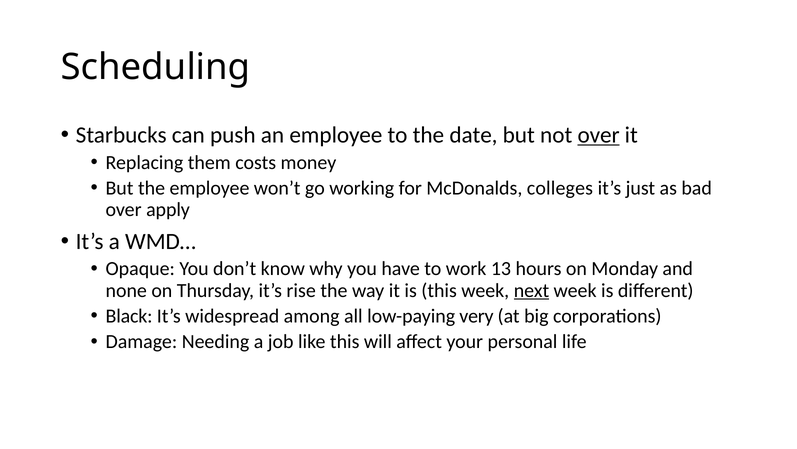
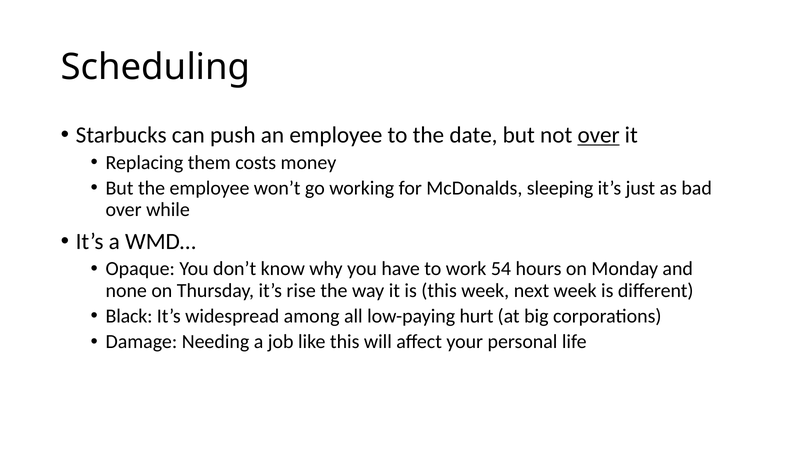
colleges: colleges -> sleeping
apply: apply -> while
13: 13 -> 54
next underline: present -> none
very: very -> hurt
